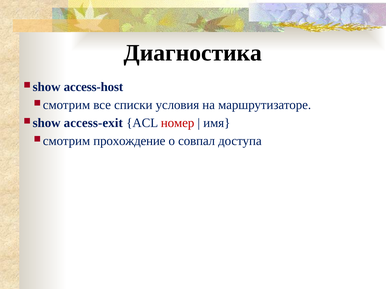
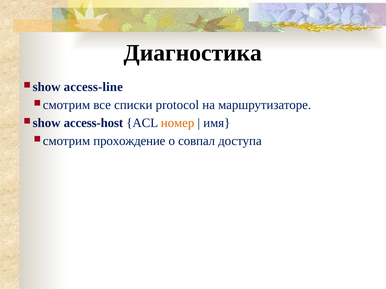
access-host: access-host -> access-line
условия: условия -> protocol
access-exit: access-exit -> access-host
номер colour: red -> orange
